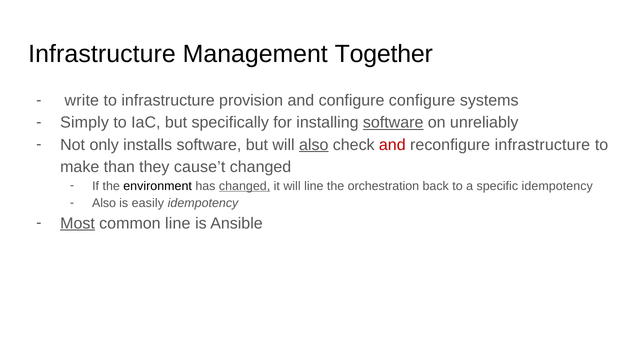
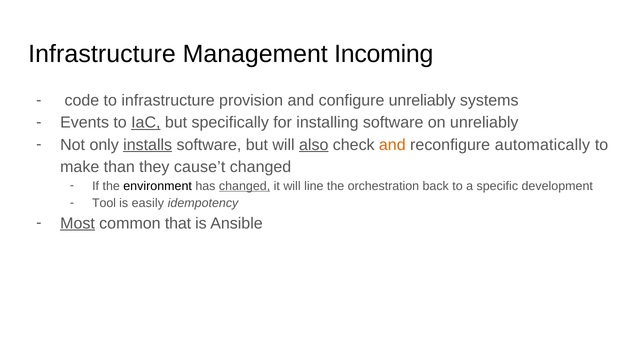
Together: Together -> Incoming
write: write -> code
configure configure: configure -> unreliably
Simply: Simply -> Events
IaC underline: none -> present
software at (393, 123) underline: present -> none
installs underline: none -> present
and at (392, 145) colour: red -> orange
reconfigure infrastructure: infrastructure -> automatically
specific idempotency: idempotency -> development
Also at (104, 203): Also -> Tool
common line: line -> that
